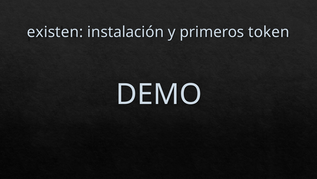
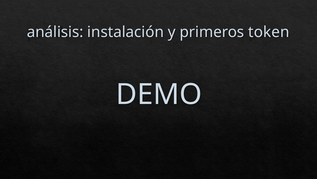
existen: existen -> análisis
